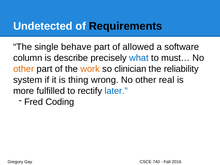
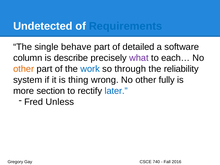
Requirements colour: black -> blue
allowed: allowed -> detailed
what colour: blue -> purple
must…: must… -> each…
work colour: orange -> blue
clinician: clinician -> through
real: real -> fully
fulfilled: fulfilled -> section
Coding: Coding -> Unless
